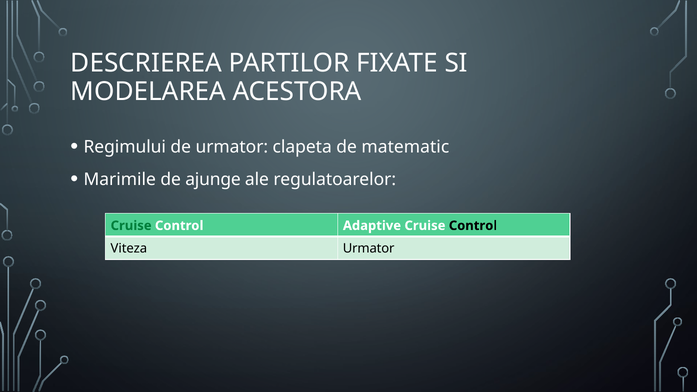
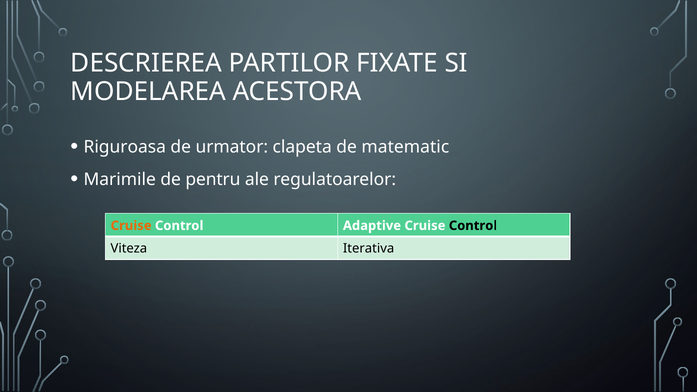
Regimului: Regimului -> Riguroasa
ajunge: ajunge -> pentru
Cruise at (131, 226) colour: green -> orange
Viteza Urmator: Urmator -> Iterativa
